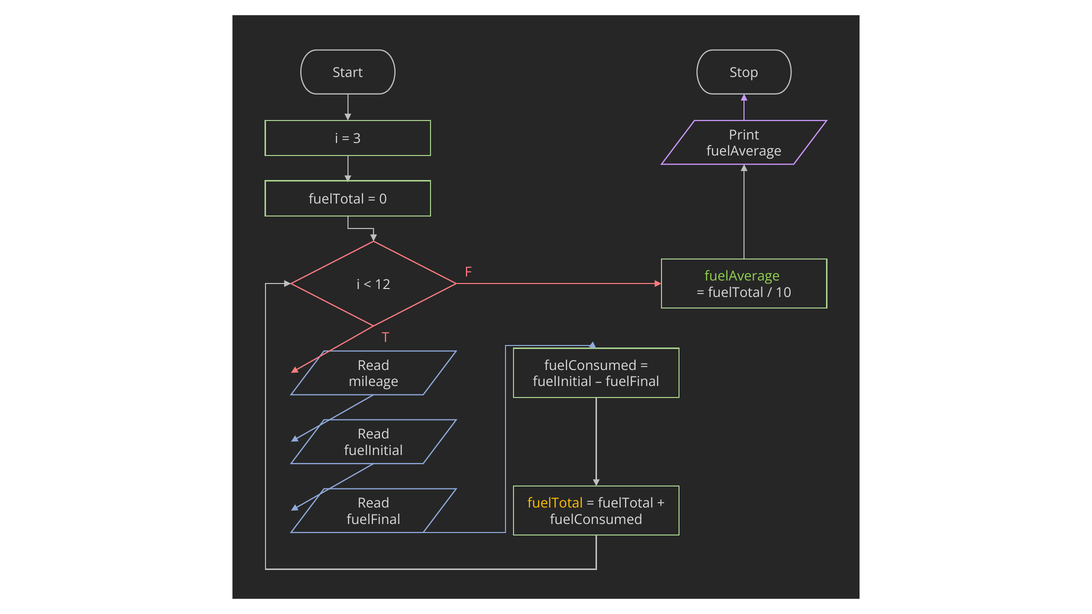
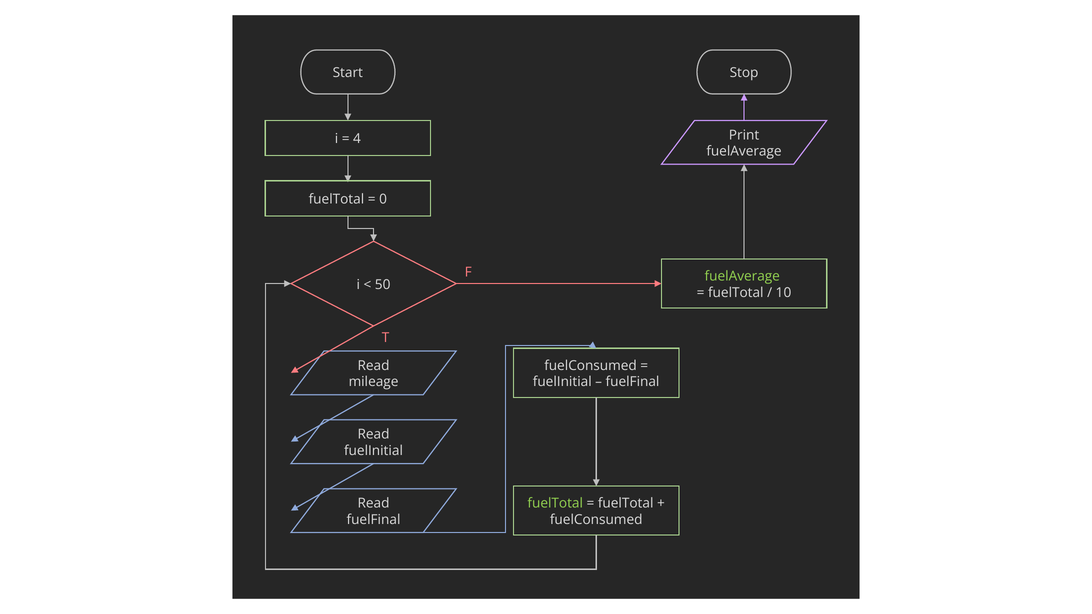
3: 3 -> 4
12: 12 -> 50
fuelTotal at (555, 504) colour: yellow -> light green
